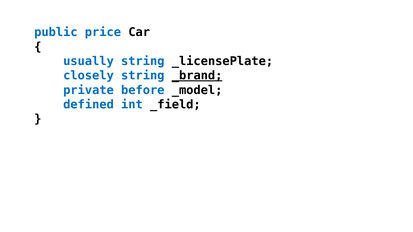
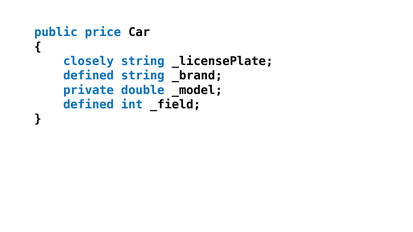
usually: usually -> closely
closely at (89, 76): closely -> defined
_brand underline: present -> none
before: before -> double
